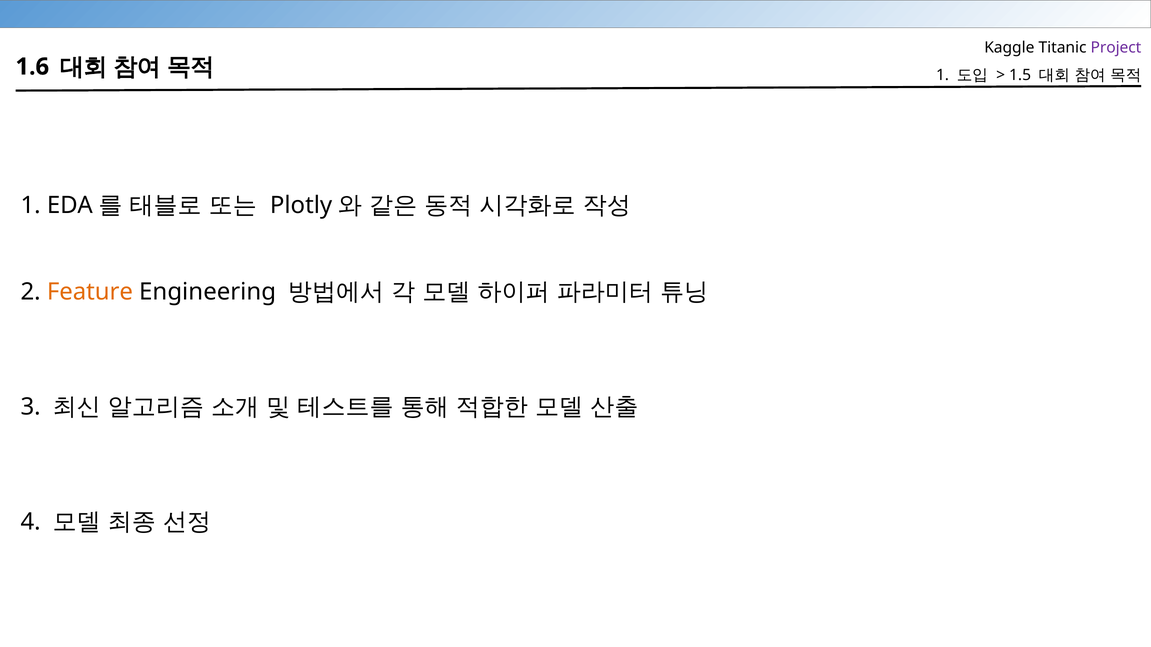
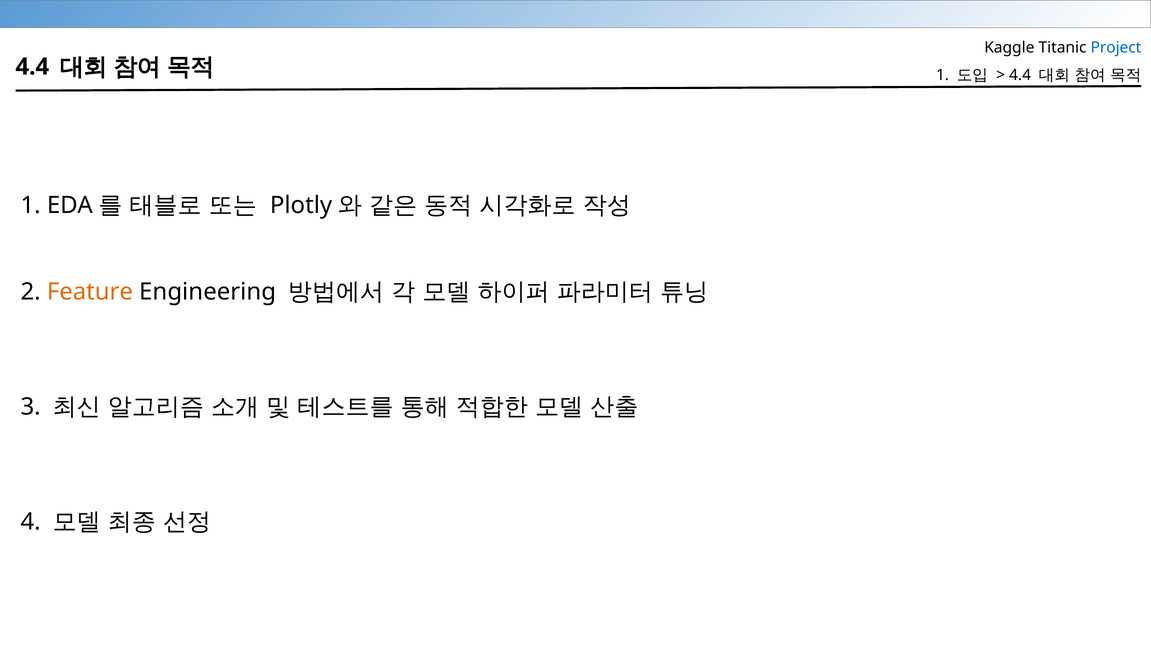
Project colour: purple -> blue
1.6 at (32, 67): 1.6 -> 4.4
1.5 at (1020, 75): 1.5 -> 4.4
